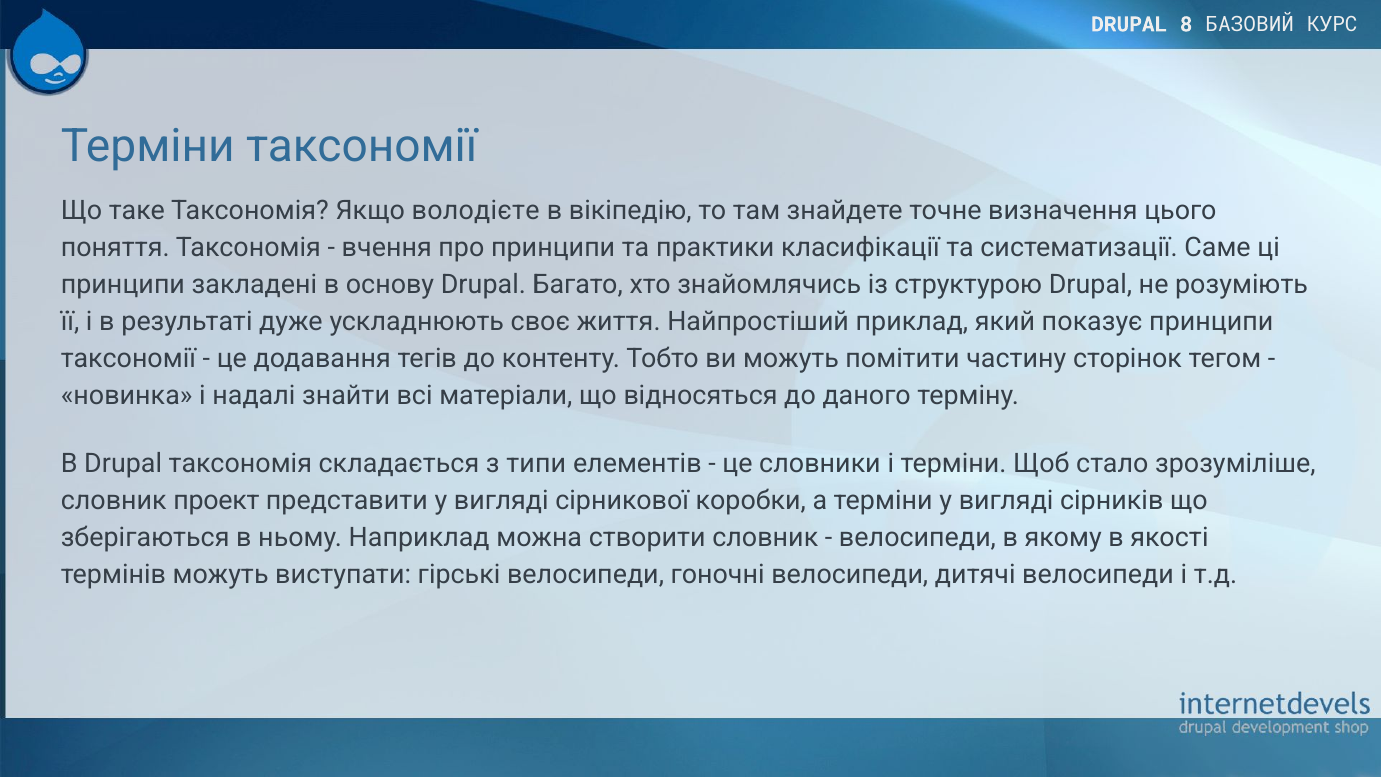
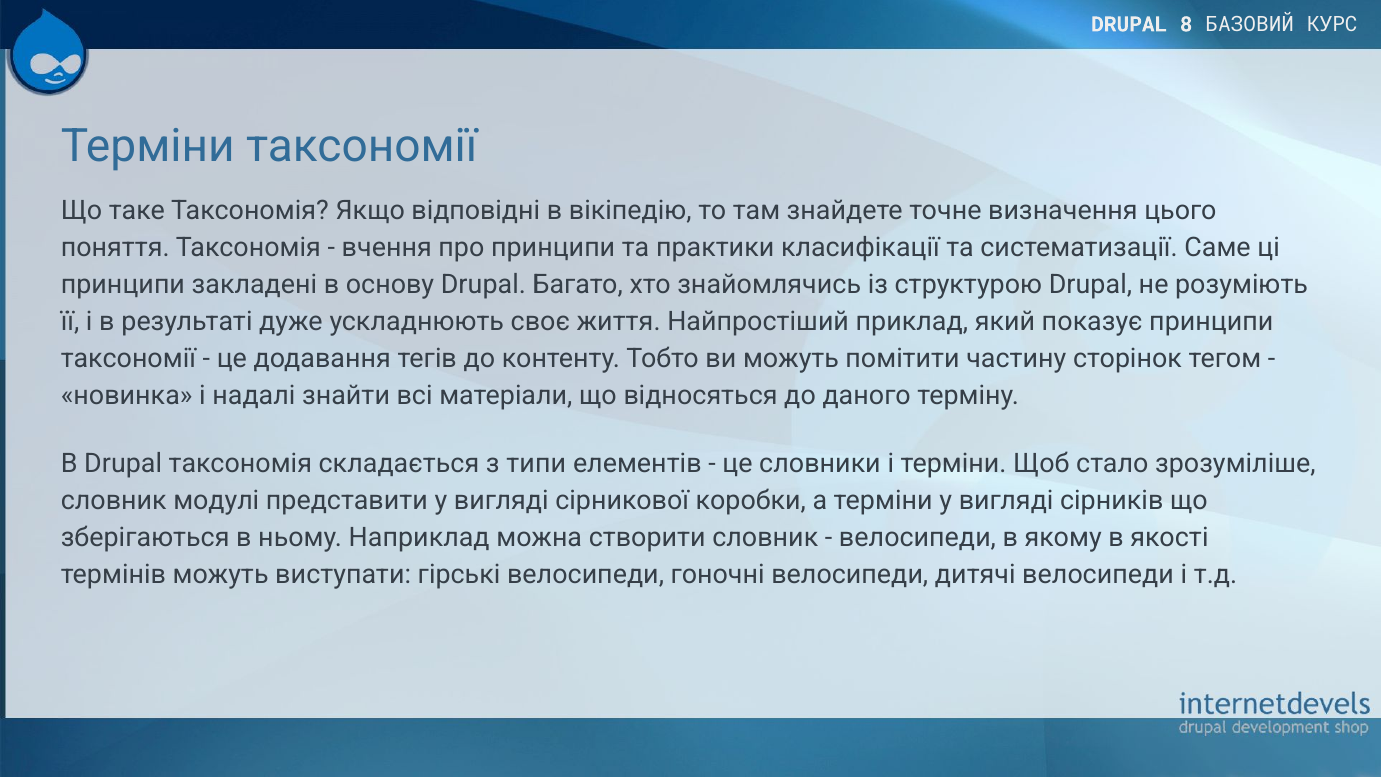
володієте: володієте -> відповідні
проект: проект -> модулі
